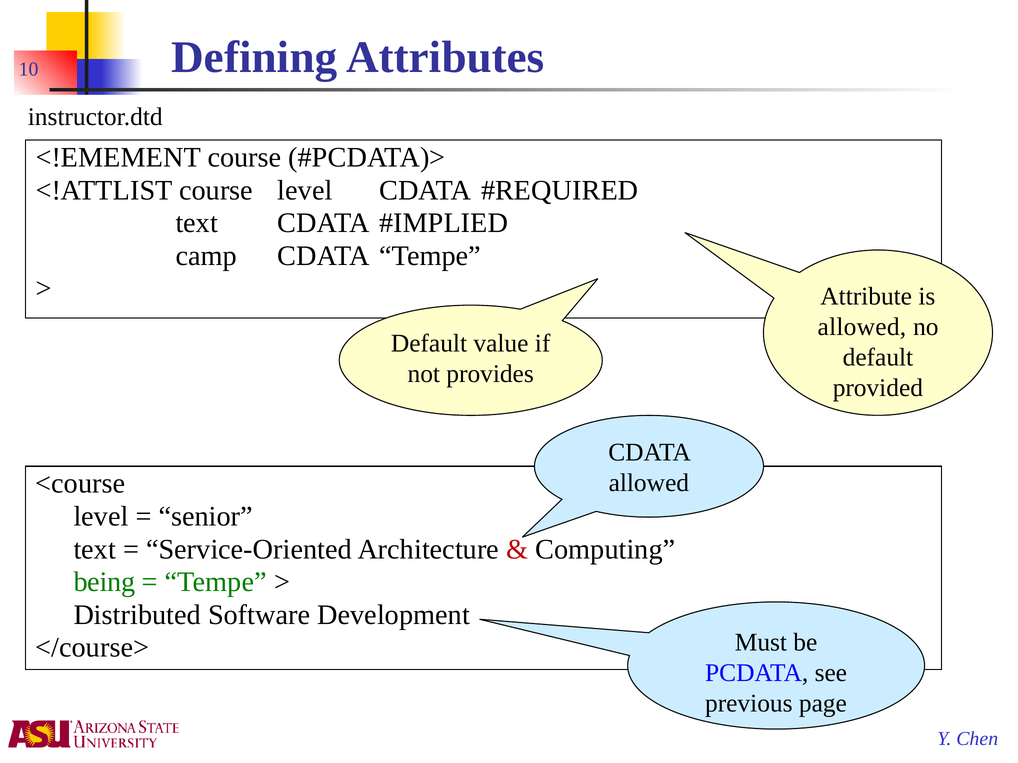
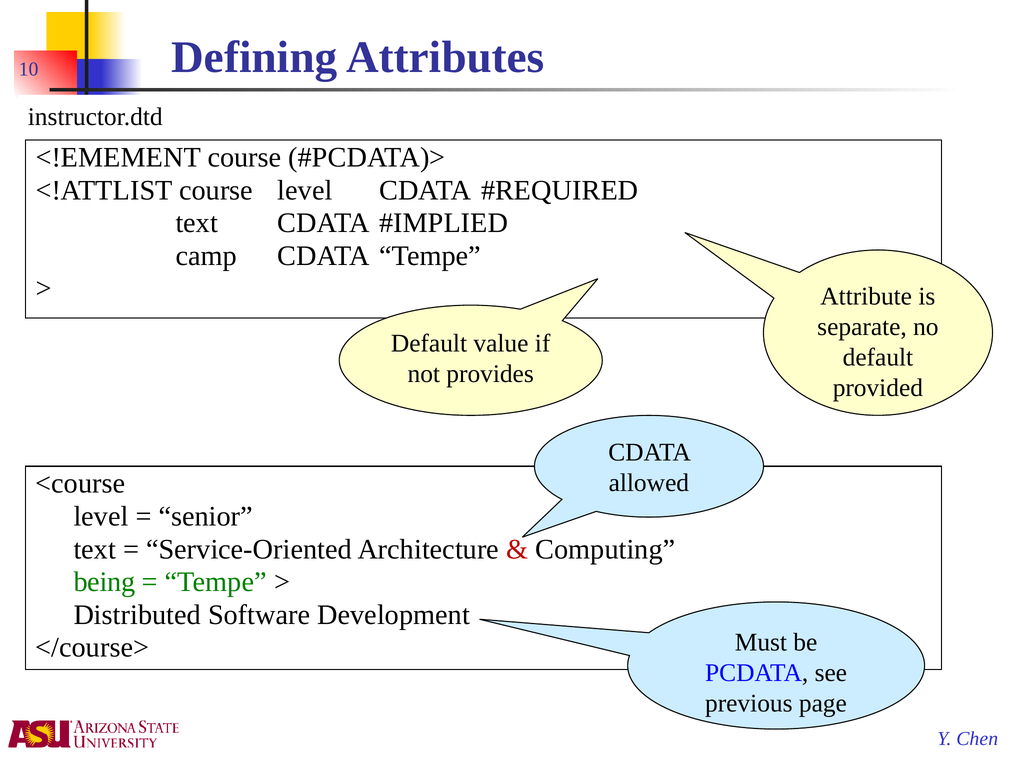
allowed at (862, 327): allowed -> separate
